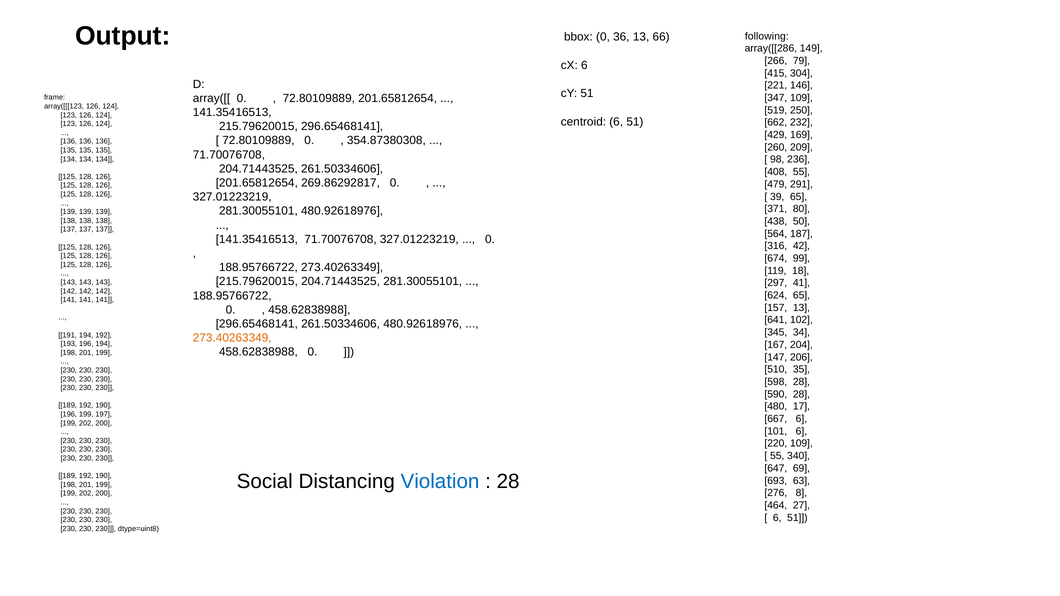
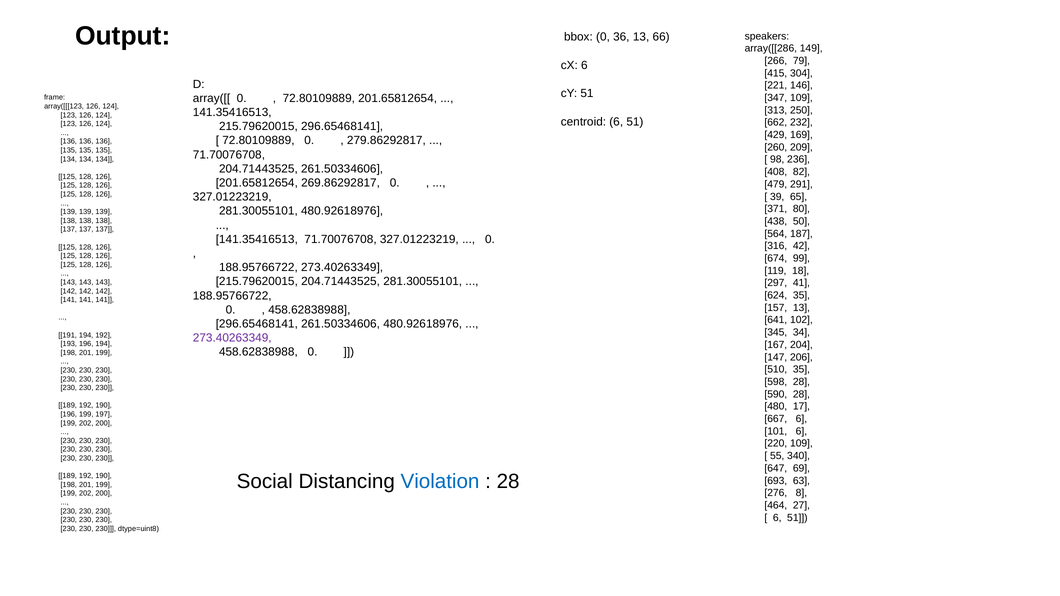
following: following -> speakers
519: 519 -> 313
354.87380308: 354.87380308 -> 279.86292817
408 55: 55 -> 82
624 65: 65 -> 35
273.40263349 at (232, 338) colour: orange -> purple
